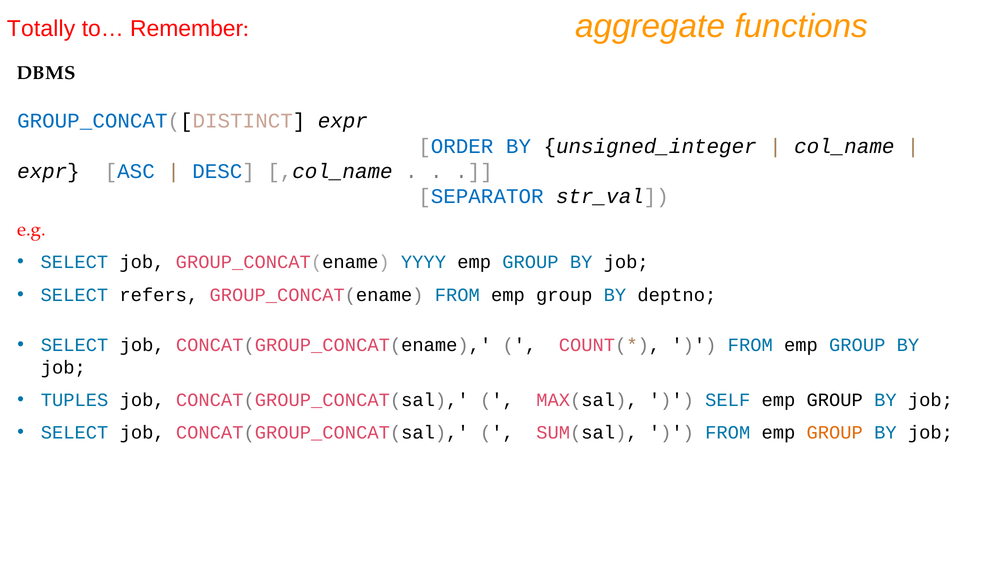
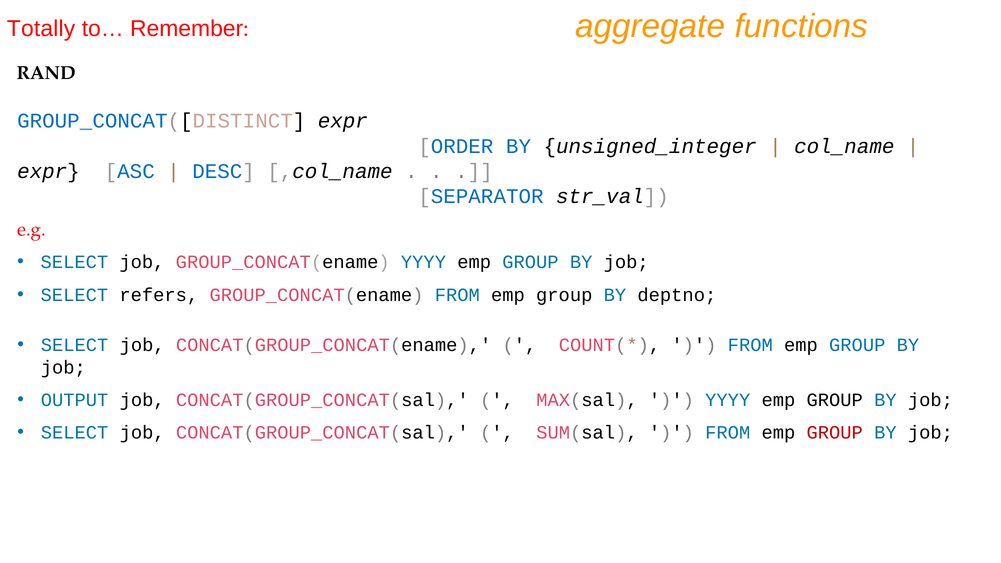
DBMS: DBMS -> RAND
TUPLES: TUPLES -> OUTPUT
SELF at (728, 400): SELF -> YYYY
GROUP at (835, 433) colour: orange -> red
